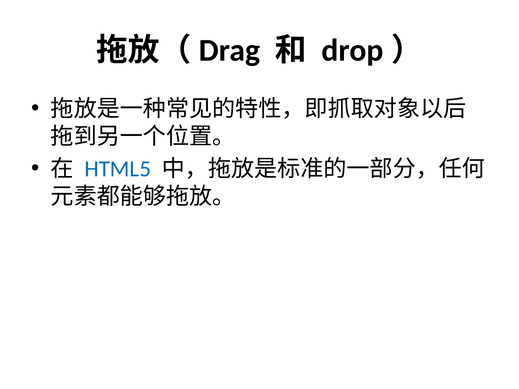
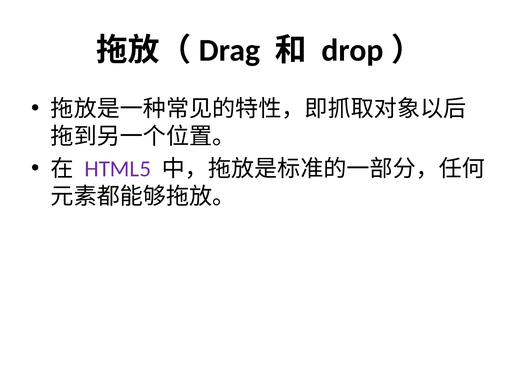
HTML5 colour: blue -> purple
